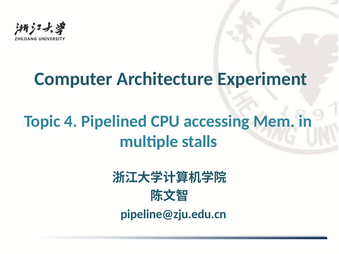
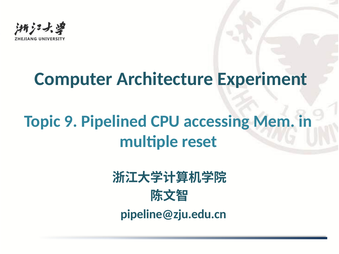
4: 4 -> 9
stalls: stalls -> reset
